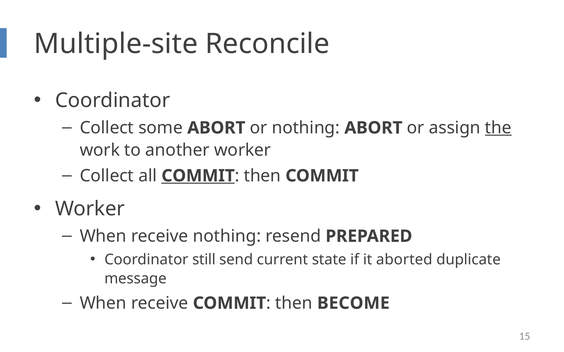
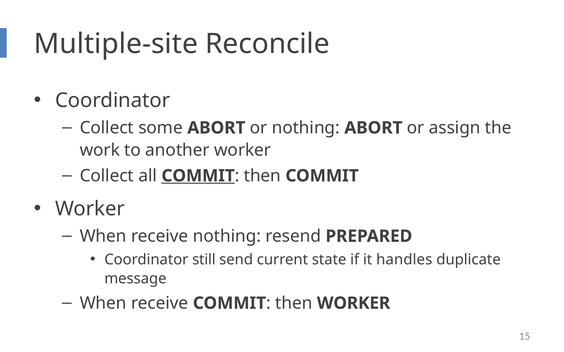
the underline: present -> none
aborted: aborted -> handles
then BECOME: BECOME -> WORKER
